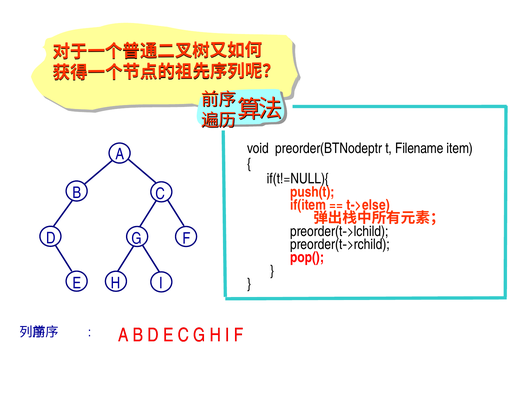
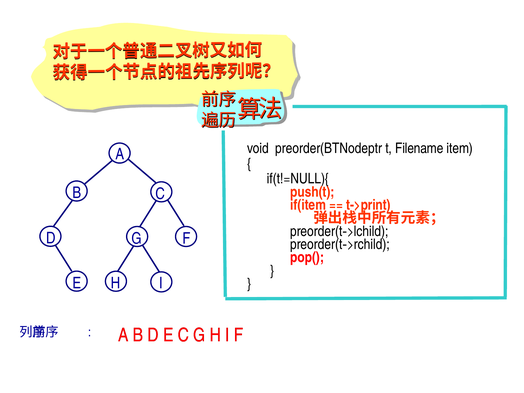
t->else: t->else -> t->print
